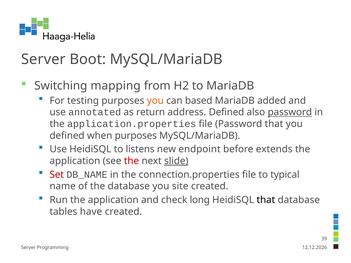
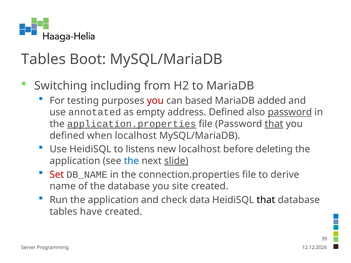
Server at (43, 59): Server -> Tables
mapping: mapping -> including
you at (155, 101) colour: orange -> red
return: return -> empty
application.properties underline: none -> present
that at (274, 124) underline: none -> present
when purposes: purposes -> localhost
new endpoint: endpoint -> localhost
extends: extends -> deleting
the at (131, 161) colour: red -> blue
typical: typical -> derive
long: long -> data
